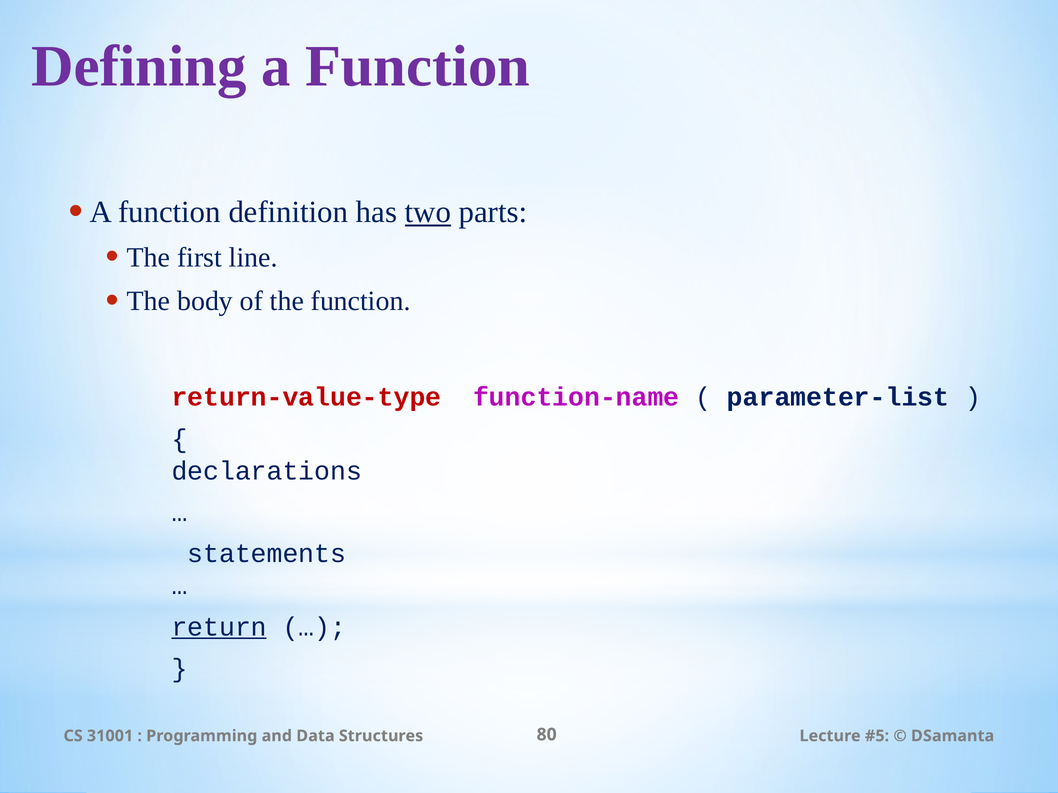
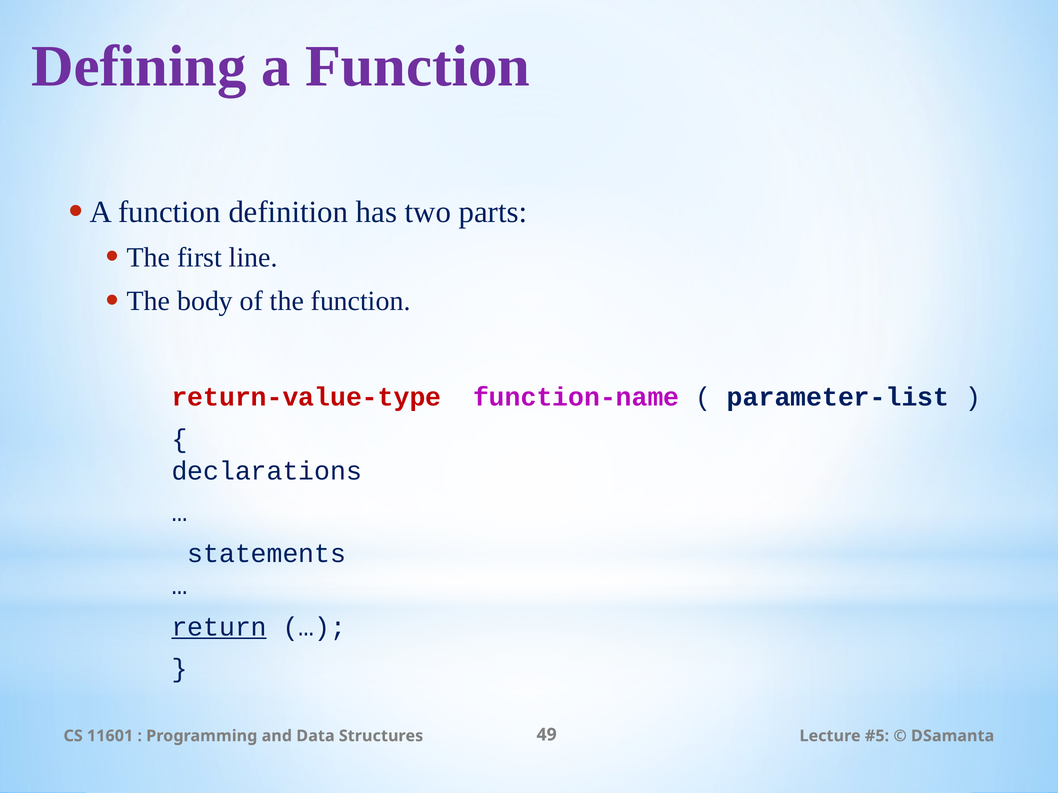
two underline: present -> none
31001: 31001 -> 11601
80: 80 -> 49
